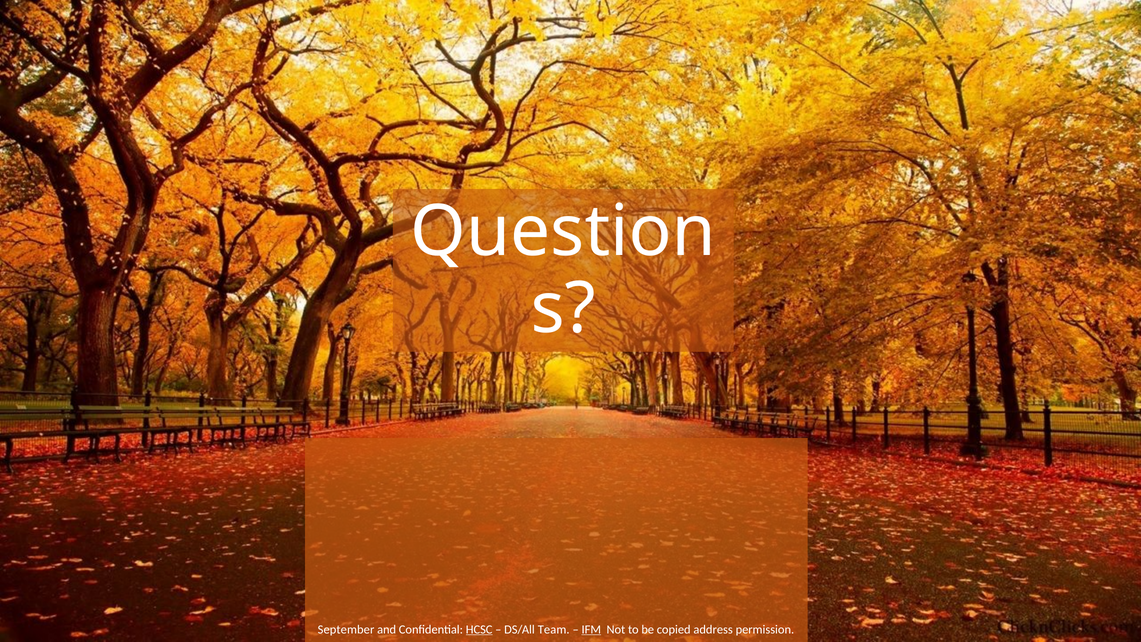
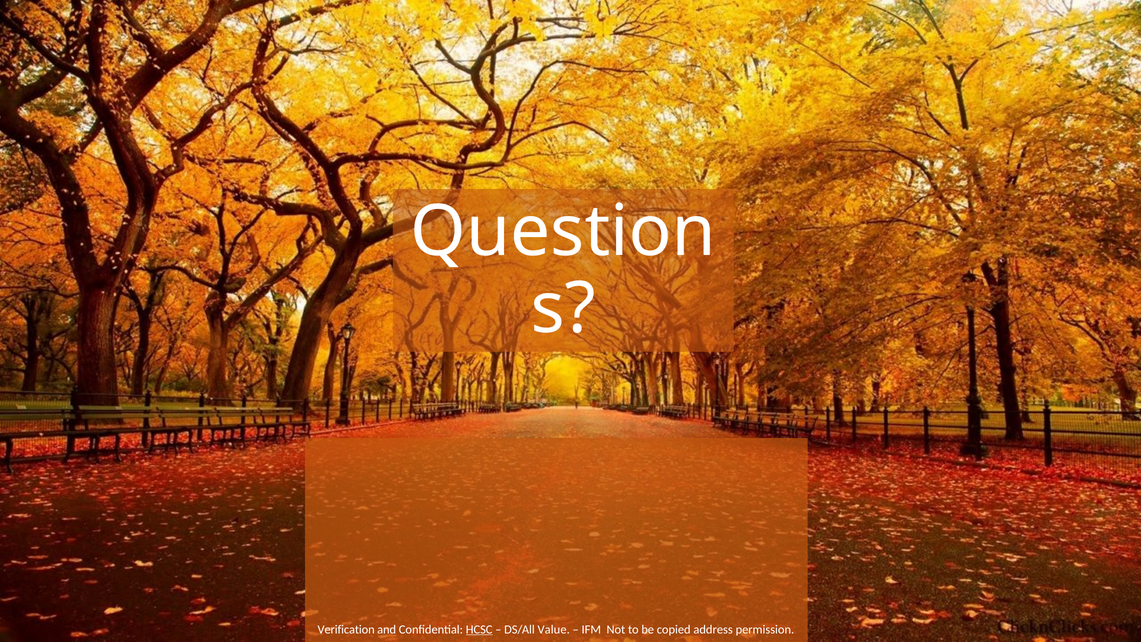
September: September -> Verification
Team: Team -> Value
IFM underline: present -> none
